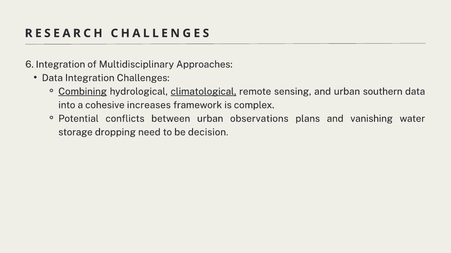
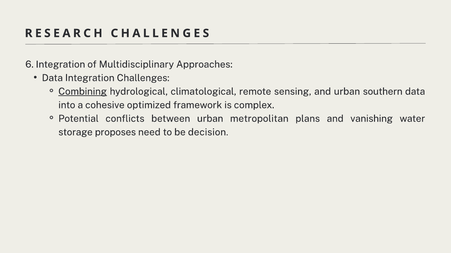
climatological underline: present -> none
increases: increases -> optimized
observations: observations -> metropolitan
dropping: dropping -> proposes
